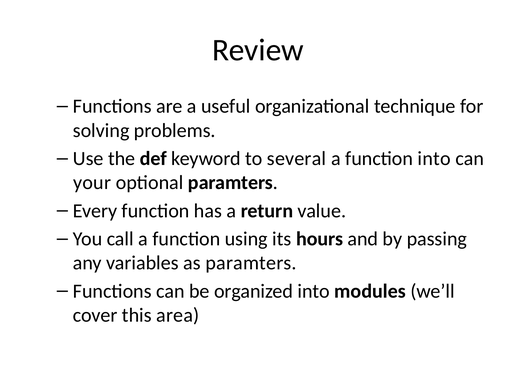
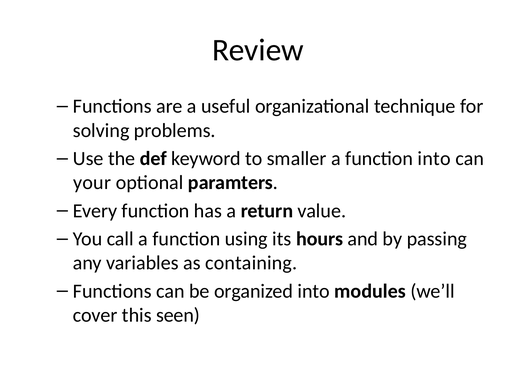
several: several -> smaller
as paramters: paramters -> containing
area: area -> seen
